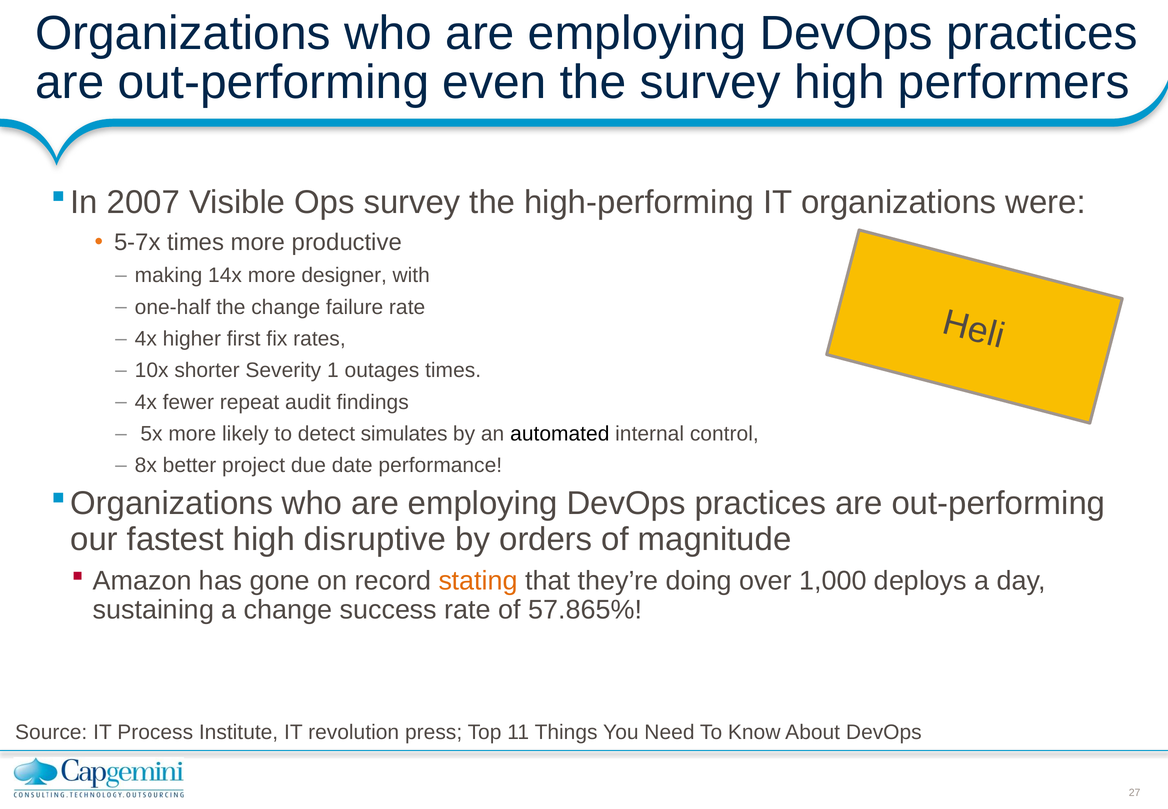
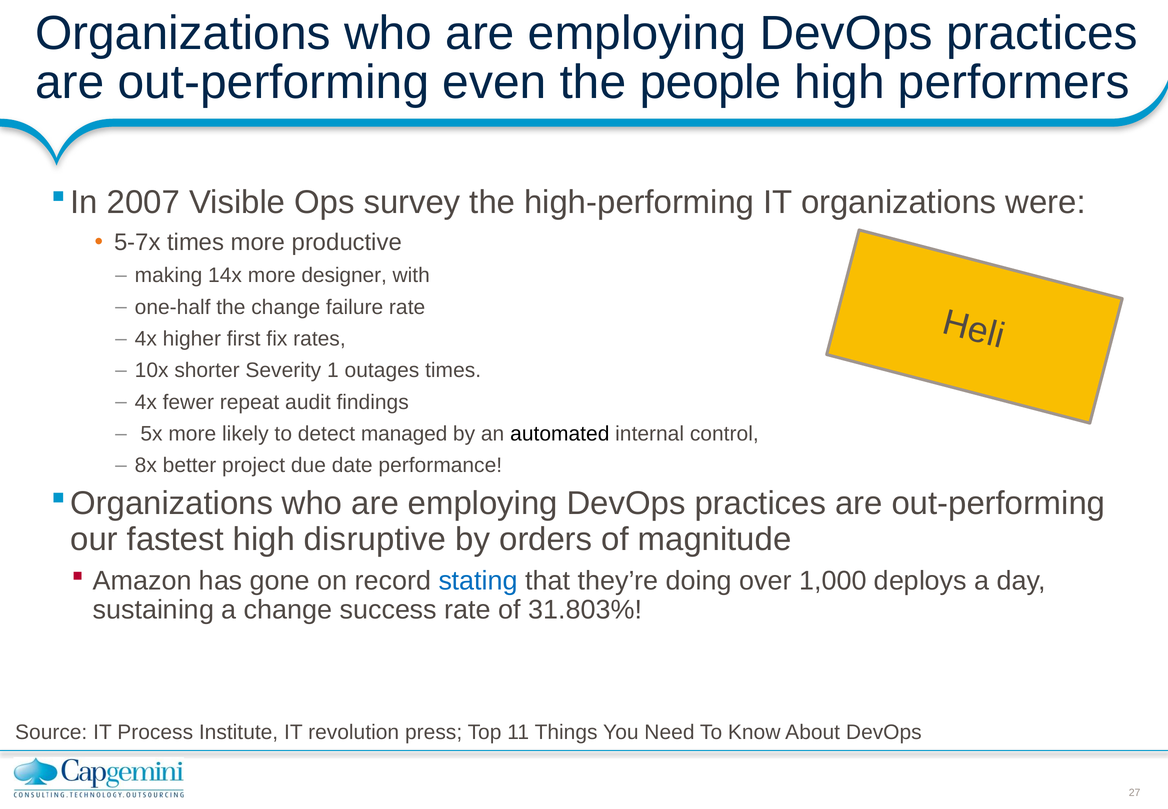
the survey: survey -> people
simulates: simulates -> managed
stating colour: orange -> blue
57.865%: 57.865% -> 31.803%
